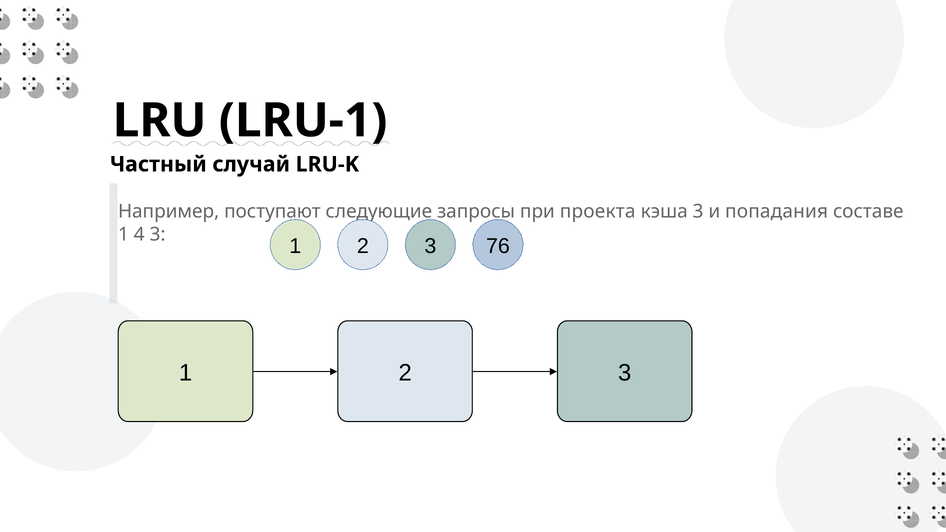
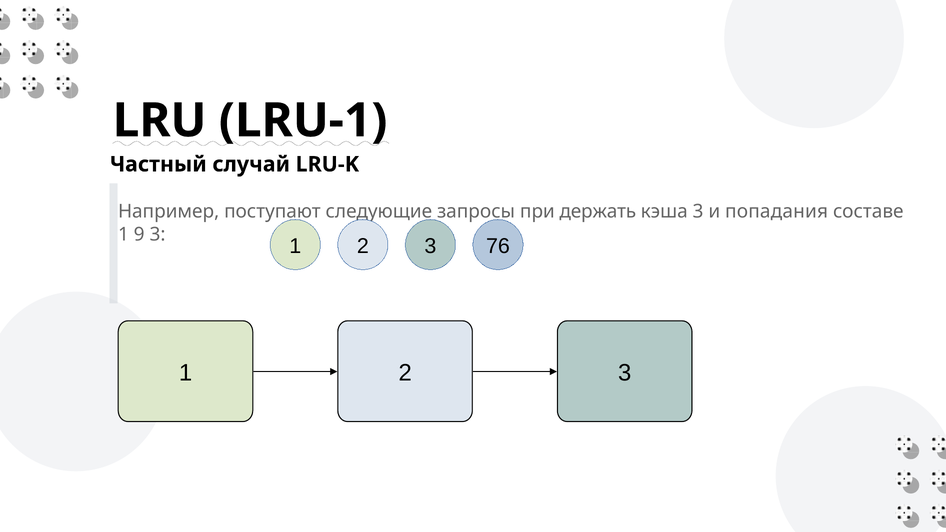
проекта: проекта -> держать
4: 4 -> 9
